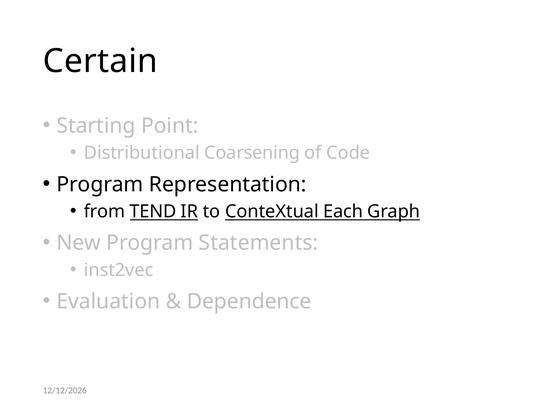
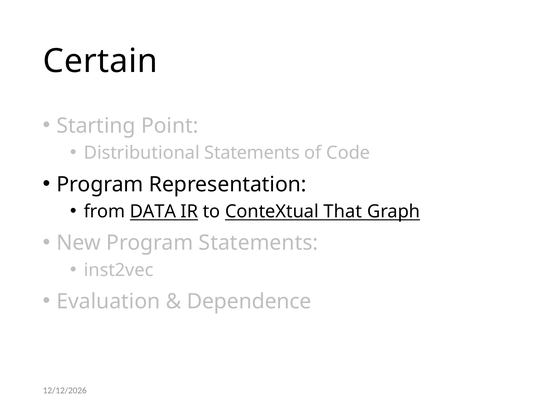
Distributional Coarsening: Coarsening -> Statements
TEND: TEND -> DATA
Each: Each -> That
